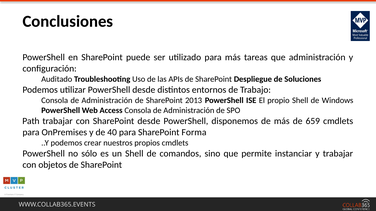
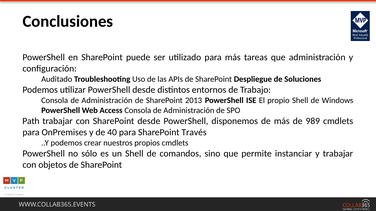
659: 659 -> 989
Forma: Forma -> Través
